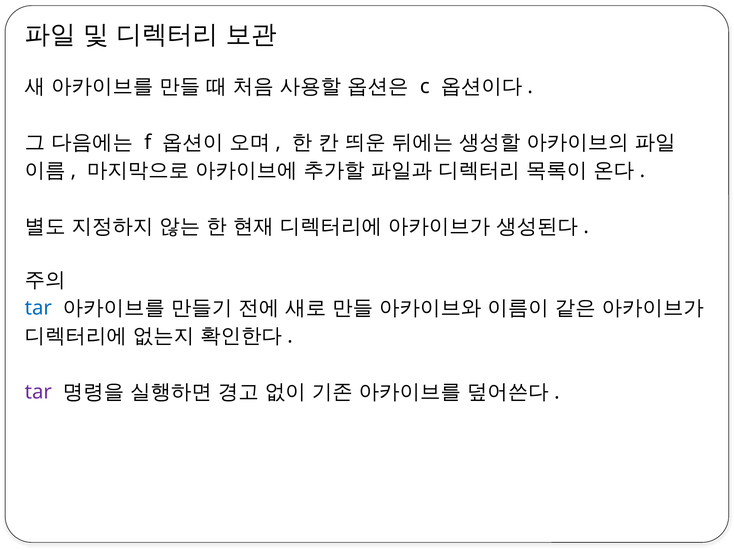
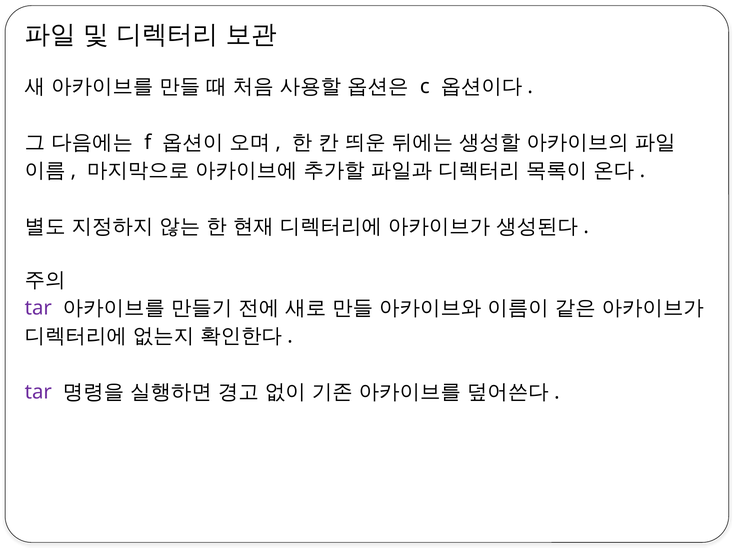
tar at (38, 308) colour: blue -> purple
